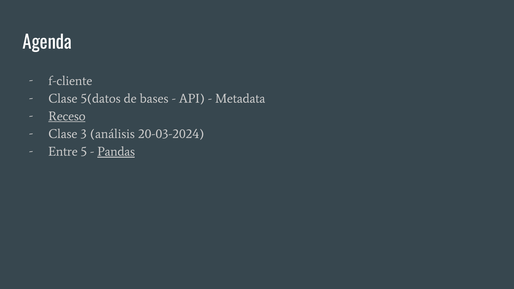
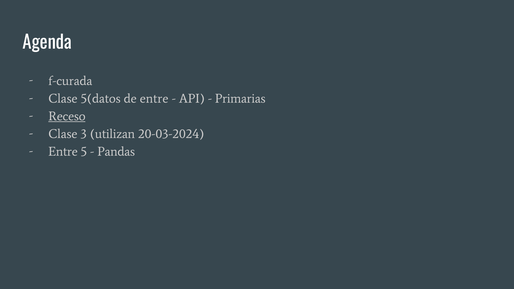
f-cliente: f-cliente -> f-curada
de bases: bases -> entre
Metadata: Metadata -> Primarias
análisis: análisis -> utilizan
Pandas underline: present -> none
